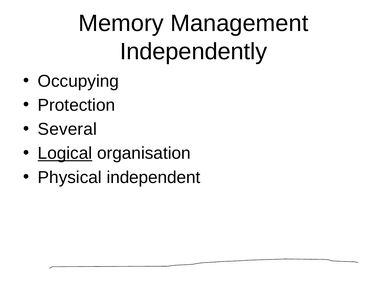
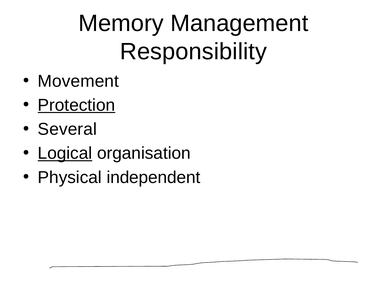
Independently: Independently -> Responsibility
Occupying: Occupying -> Movement
Protection underline: none -> present
